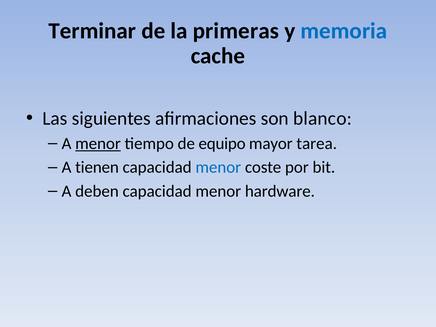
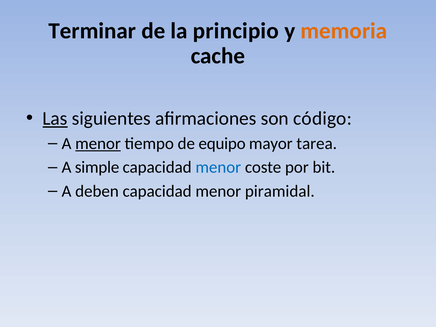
primeras: primeras -> principio
memoria colour: blue -> orange
Las underline: none -> present
blanco: blanco -> código
tienen: tienen -> simple
hardware: hardware -> piramidal
